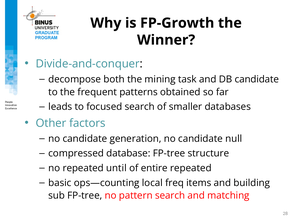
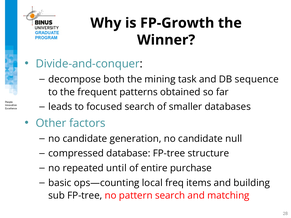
DB candidate: candidate -> sequence
entire repeated: repeated -> purchase
